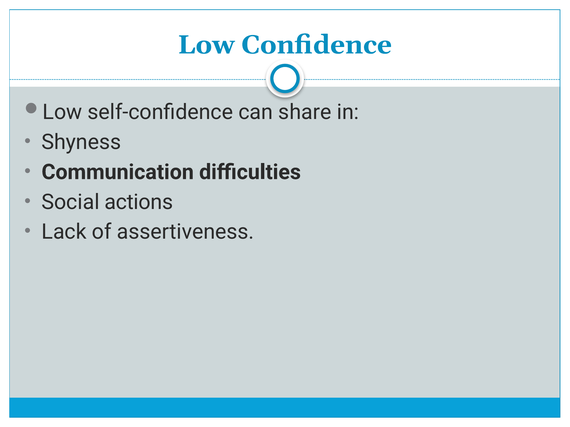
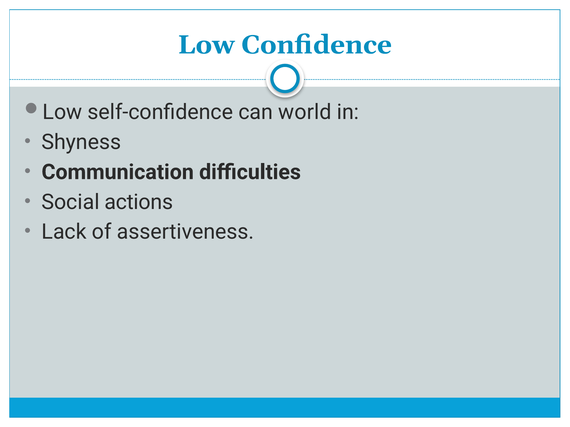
share: share -> world
